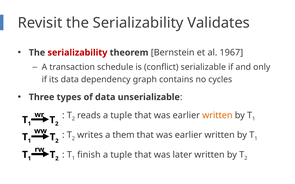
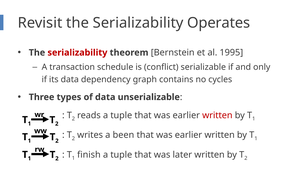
Validates: Validates -> Operates
1967: 1967 -> 1995
written at (217, 116) colour: orange -> red
them: them -> been
